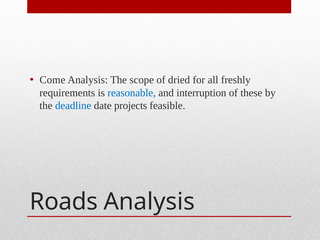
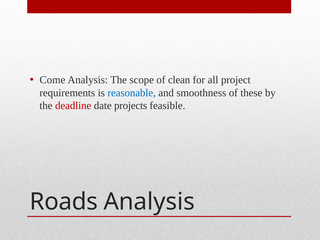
dried: dried -> clean
freshly: freshly -> project
interruption: interruption -> smoothness
deadline colour: blue -> red
